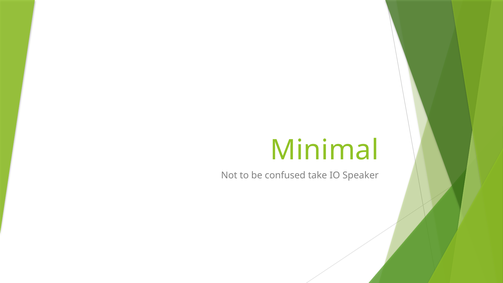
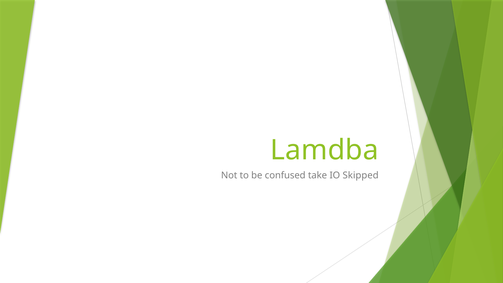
Minimal: Minimal -> Lamdba
Speaker: Speaker -> Skipped
